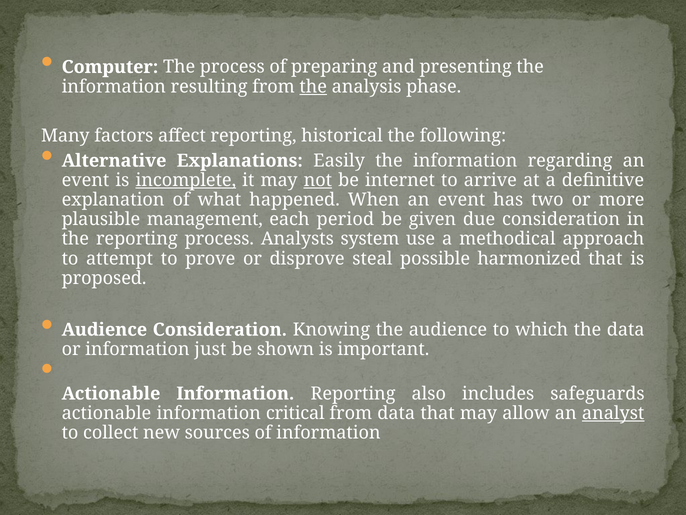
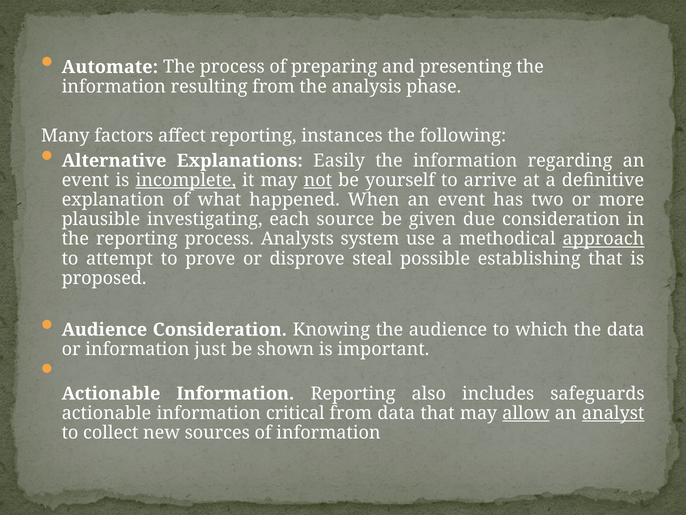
Computer: Computer -> Automate
the at (313, 87) underline: present -> none
historical: historical -> instances
internet: internet -> yourself
management: management -> investigating
period: period -> source
approach underline: none -> present
harmonized: harmonized -> establishing
allow underline: none -> present
